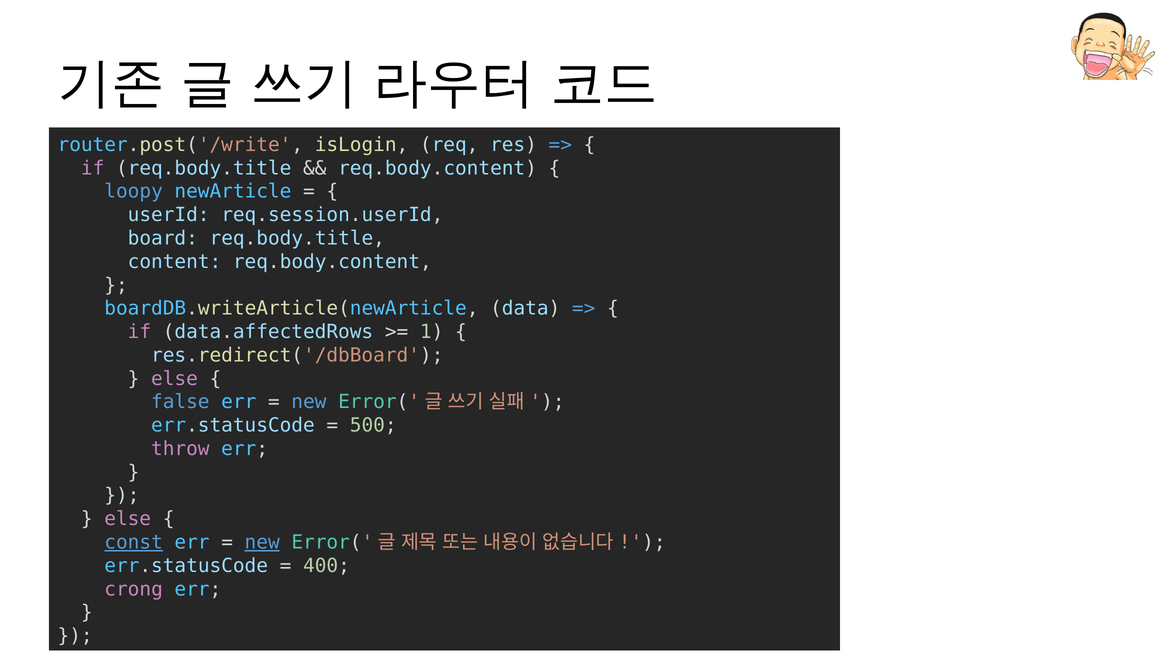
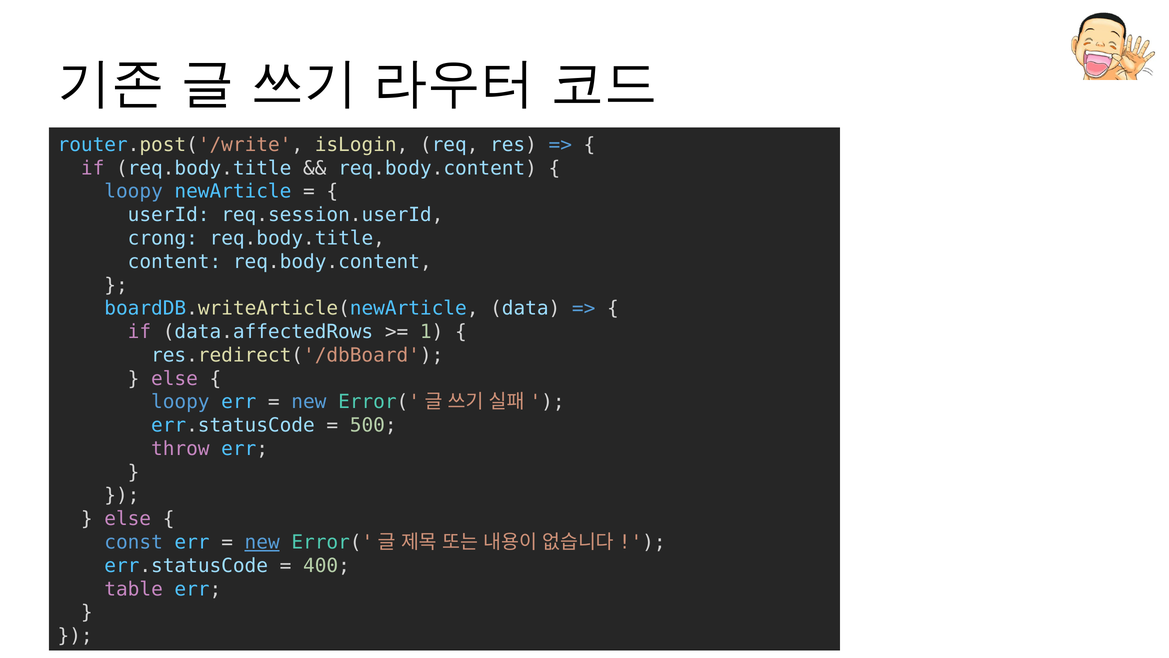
board: board -> crong
false at (180, 402): false -> loopy
const underline: present -> none
crong: crong -> table
